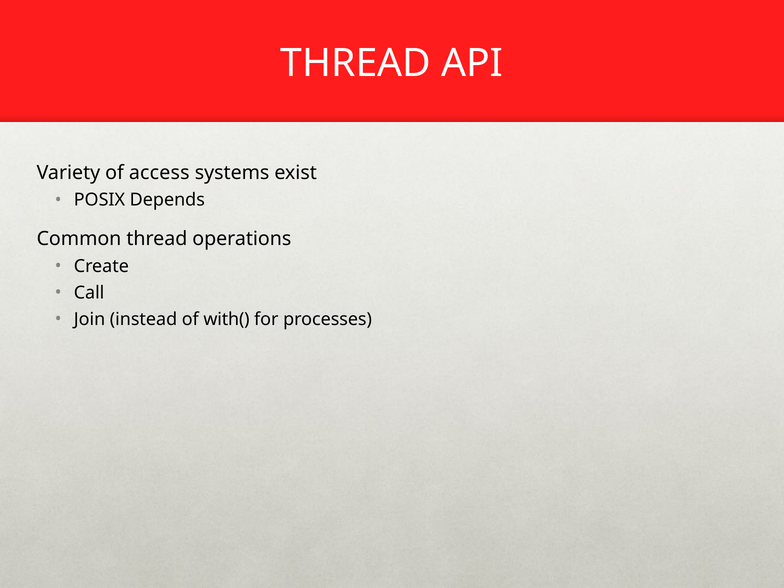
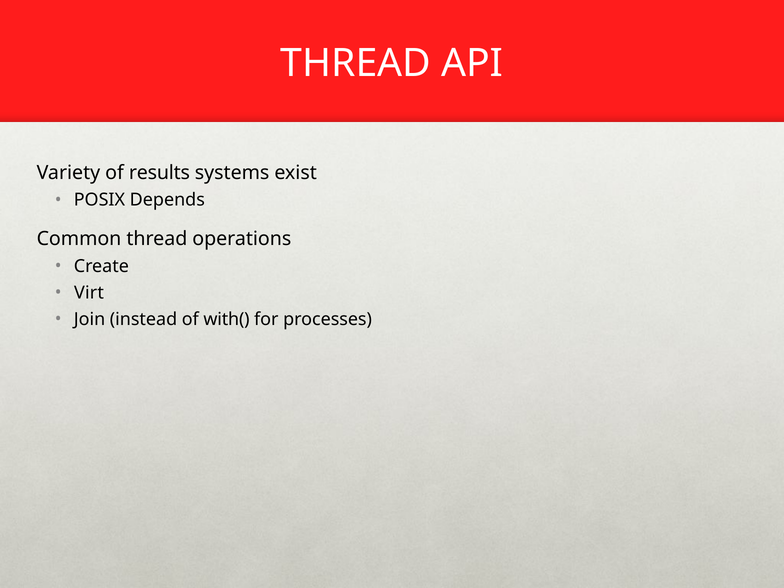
access: access -> results
Call: Call -> Virt
